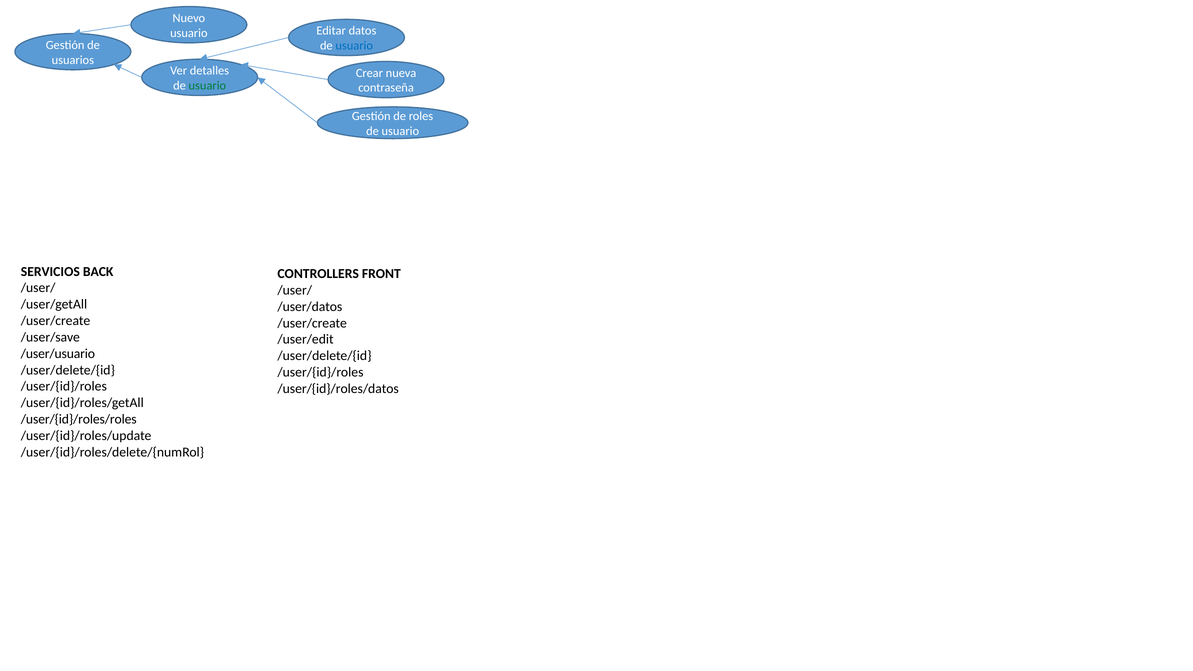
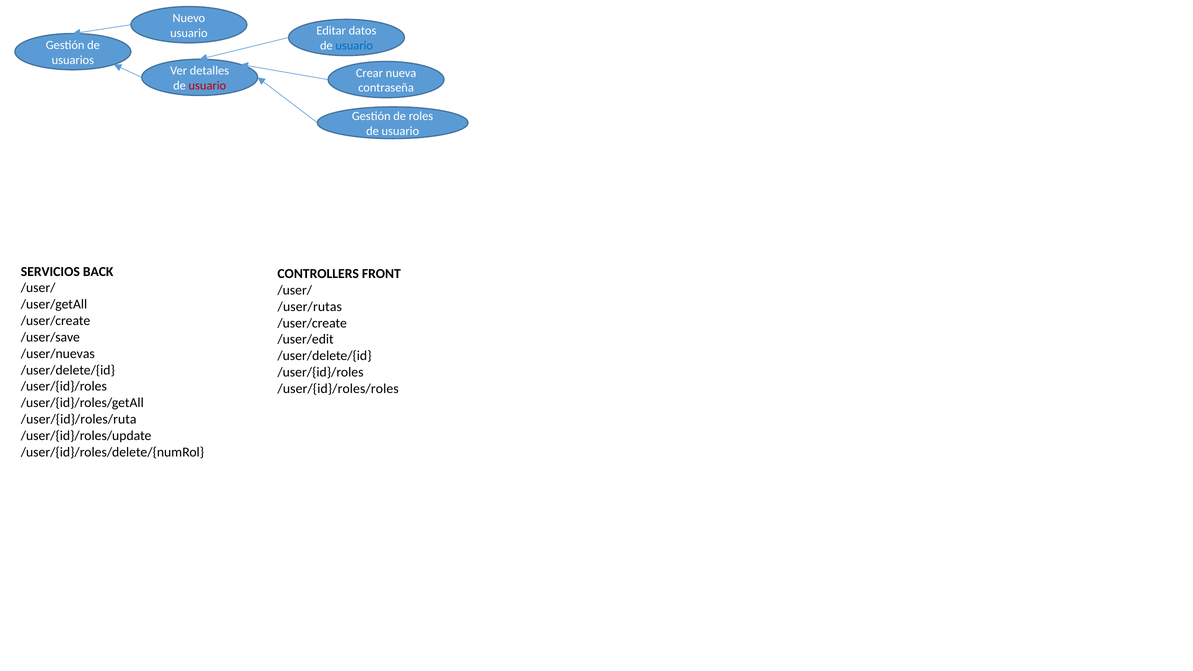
usuario at (207, 86) colour: green -> red
/user/datos: /user/datos -> /user/rutas
/user/usuario: /user/usuario -> /user/nuevas
/user/{id}/roles/datos: /user/{id}/roles/datos -> /user/{id}/roles/roles
/user/{id}/roles/roles: /user/{id}/roles/roles -> /user/{id}/roles/ruta
